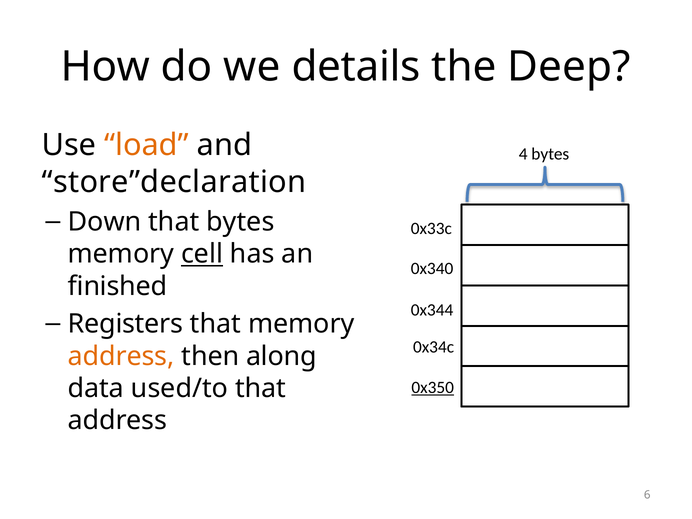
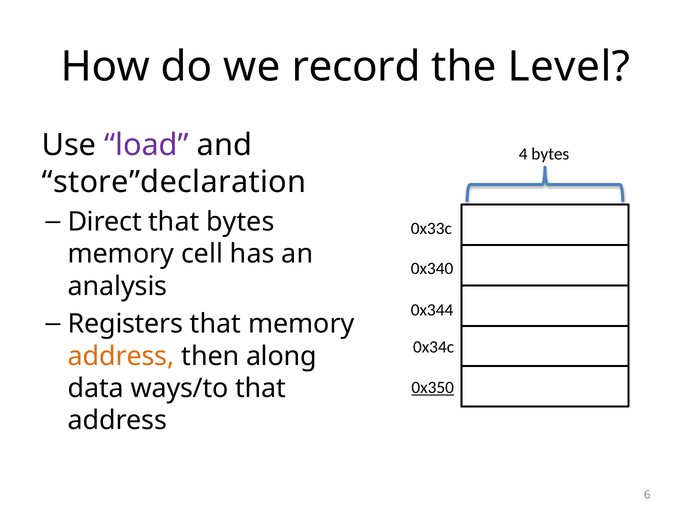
details: details -> record
Deep: Deep -> Level
load colour: orange -> purple
Down: Down -> Direct
cell underline: present -> none
finished: finished -> analysis
used/to: used/to -> ways/to
